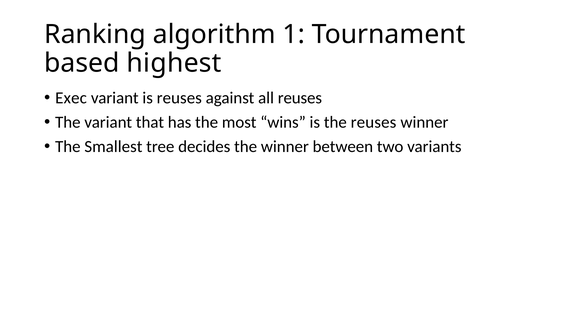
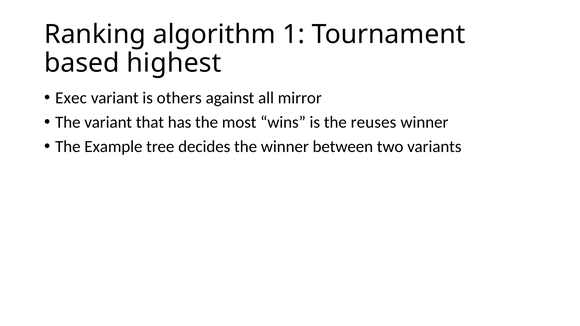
is reuses: reuses -> others
all reuses: reuses -> mirror
Smallest: Smallest -> Example
